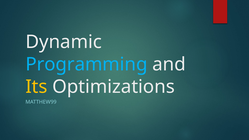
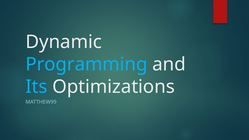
Its colour: yellow -> light blue
